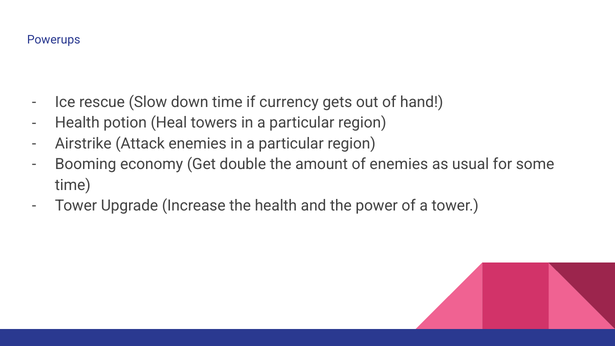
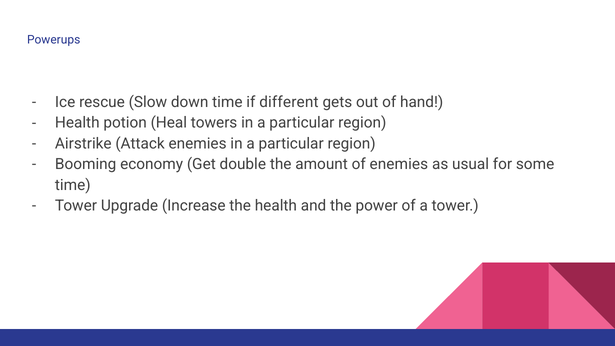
currency: currency -> different
